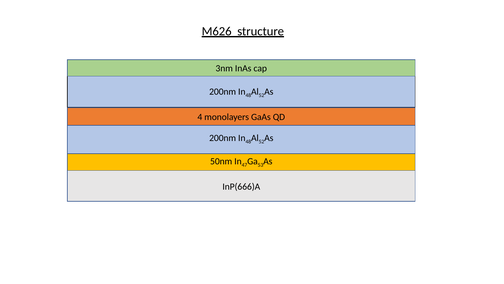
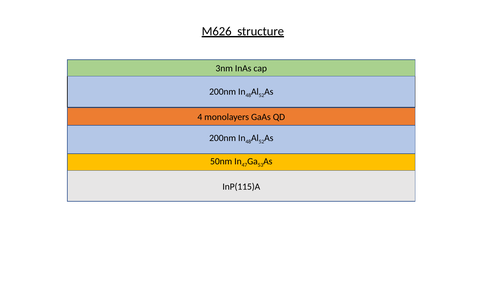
InP(666)A: InP(666)A -> InP(115)A
